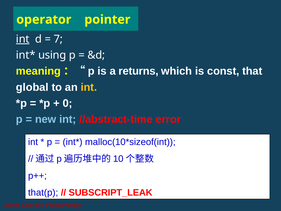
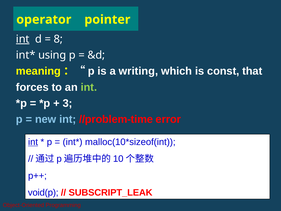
7: 7 -> 8
returns: returns -> writing
global: global -> forces
int at (89, 87) colour: yellow -> light green
0: 0 -> 3
//abstract-time: //abstract-time -> //problem-time
int at (33, 142) underline: none -> present
that(p: that(p -> void(p
